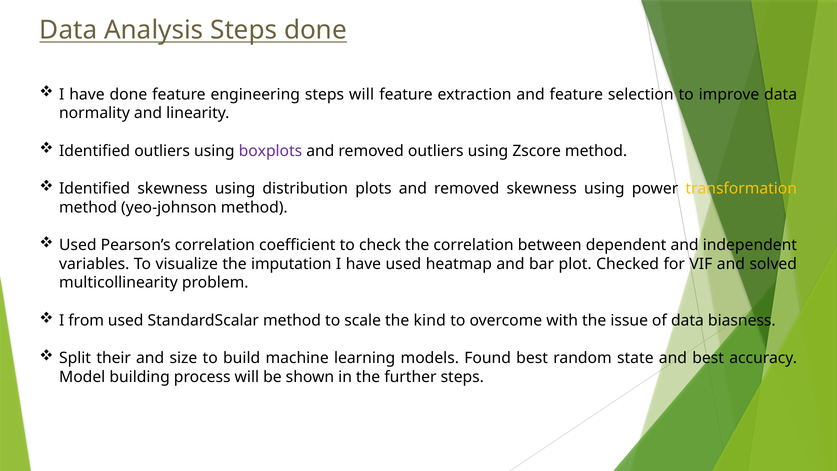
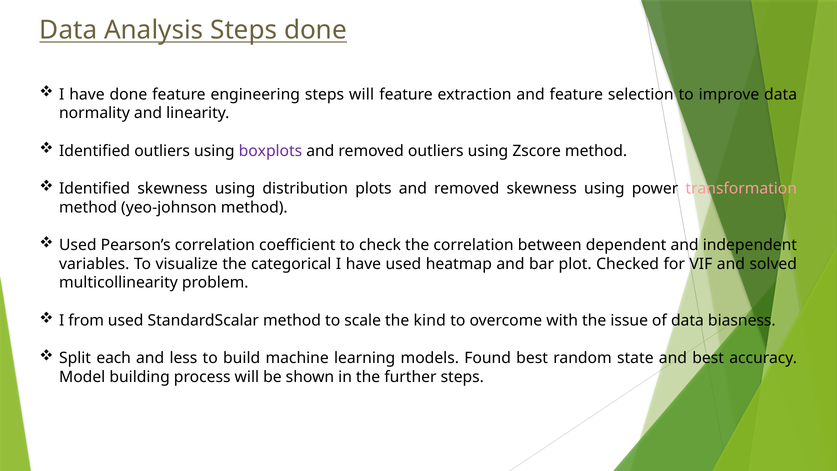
transformation colour: yellow -> pink
imputation: imputation -> categorical
their: their -> each
size: size -> less
